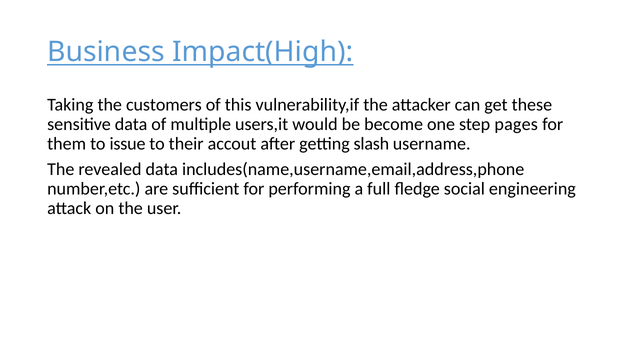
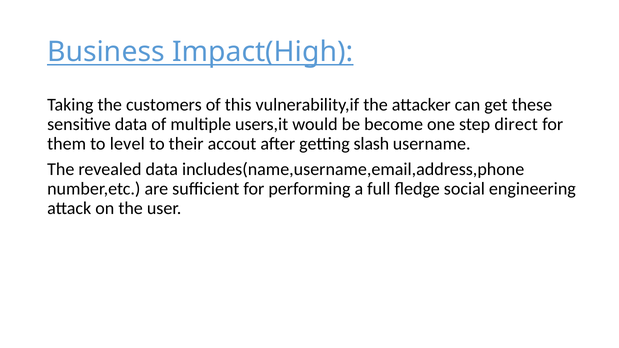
pages: pages -> direct
issue: issue -> level
